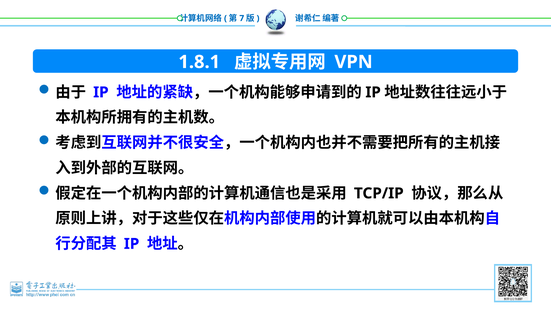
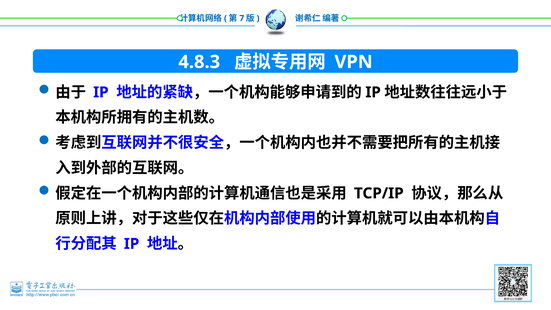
1.8.1: 1.8.1 -> 4.8.3
